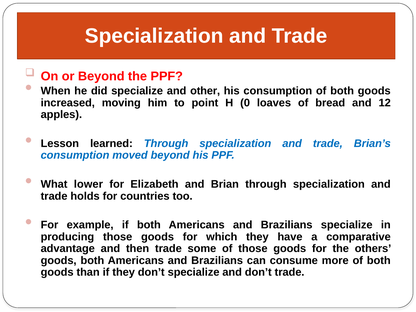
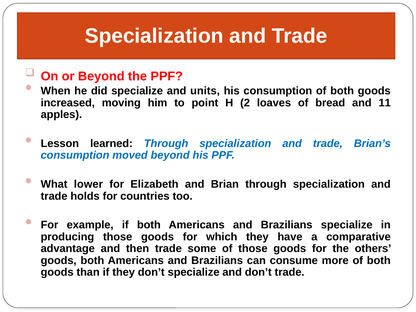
other: other -> units
0: 0 -> 2
12: 12 -> 11
